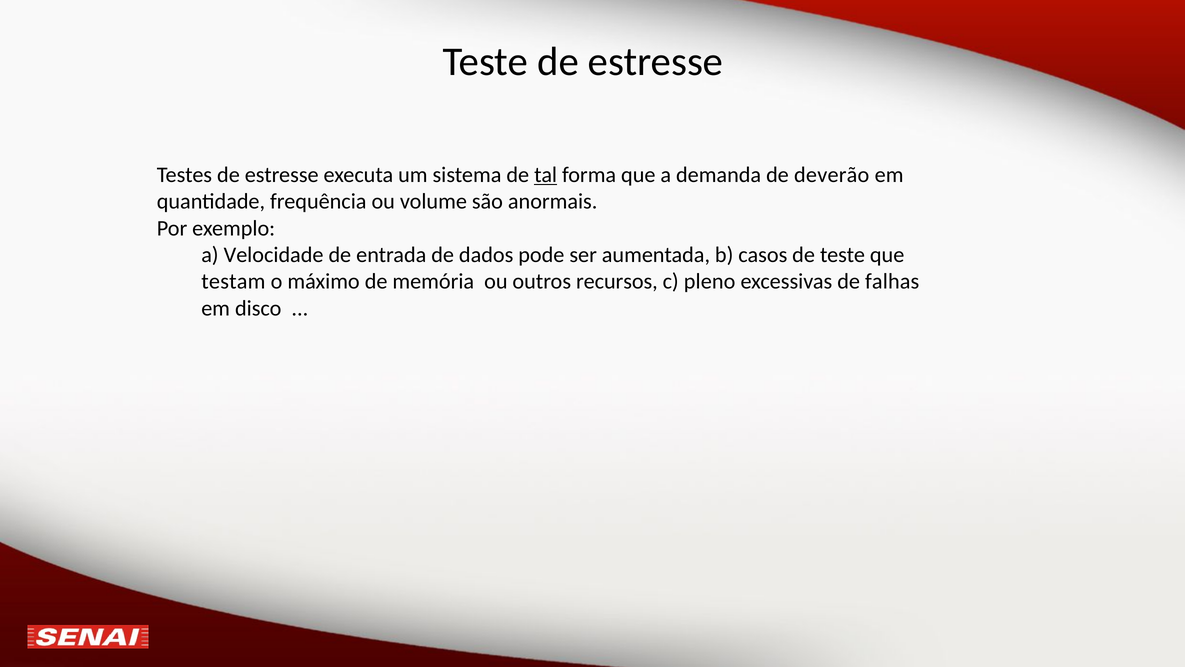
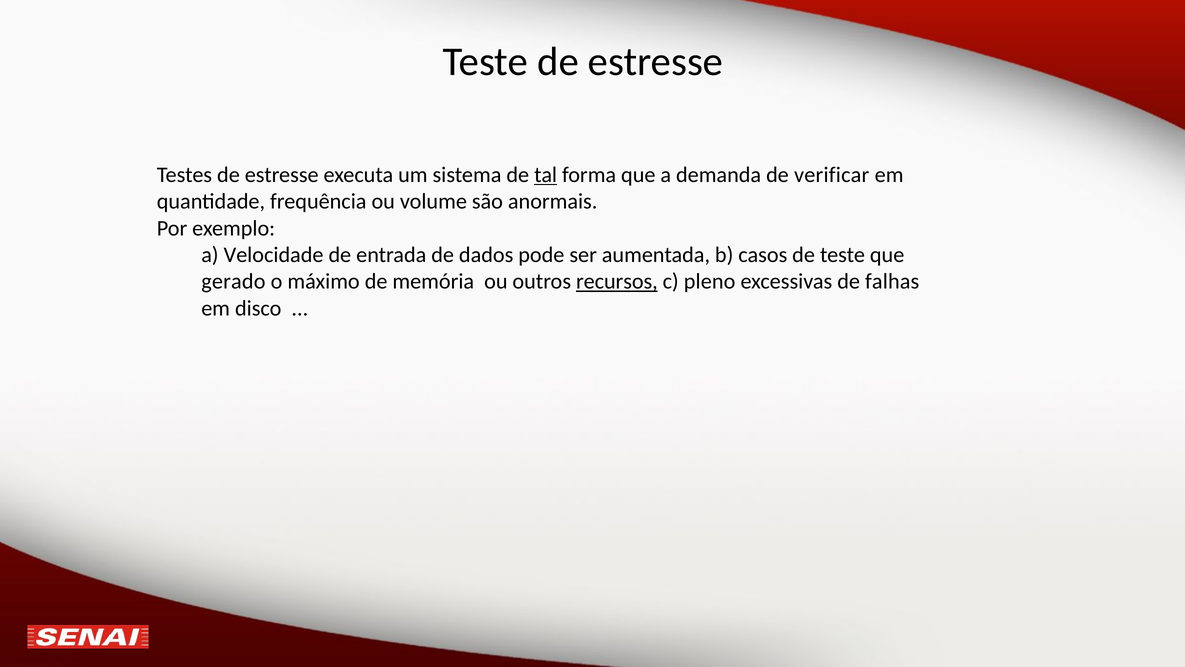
deverão: deverão -> verificar
testam: testam -> gerado
recursos underline: none -> present
